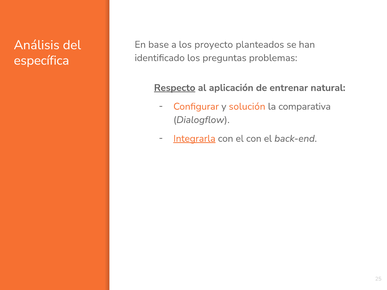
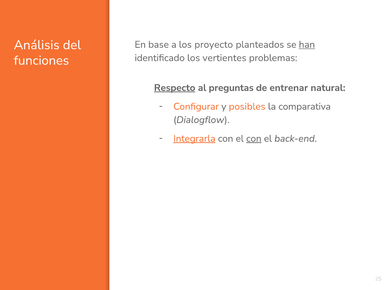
han underline: none -> present
preguntas: preguntas -> vertientes
específica: específica -> funciones
aplicación: aplicación -> preguntas
solución: solución -> posibles
con at (254, 139) underline: none -> present
